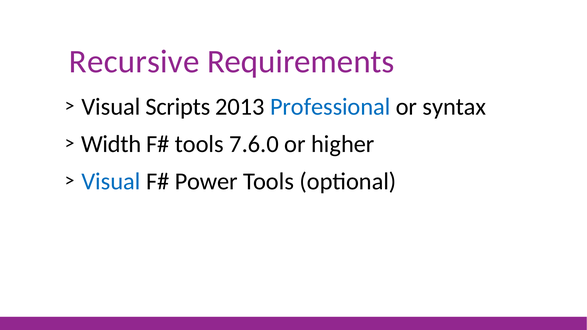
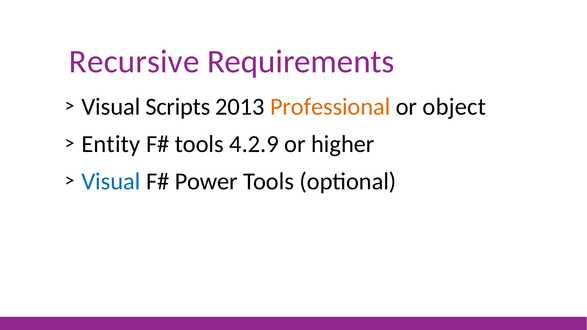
Professional colour: blue -> orange
syntax: syntax -> object
Width: Width -> Entity
7.6.0: 7.6.0 -> 4.2.9
